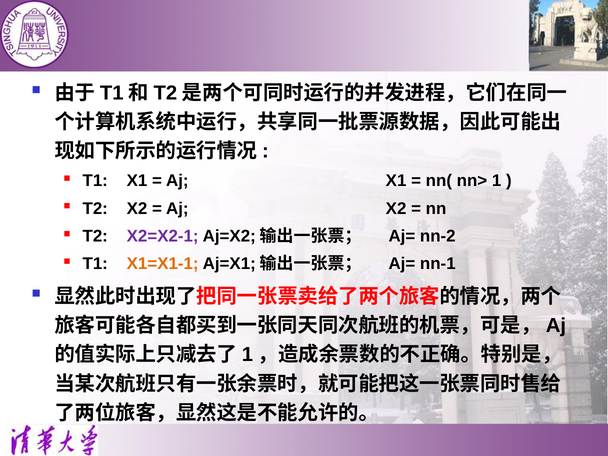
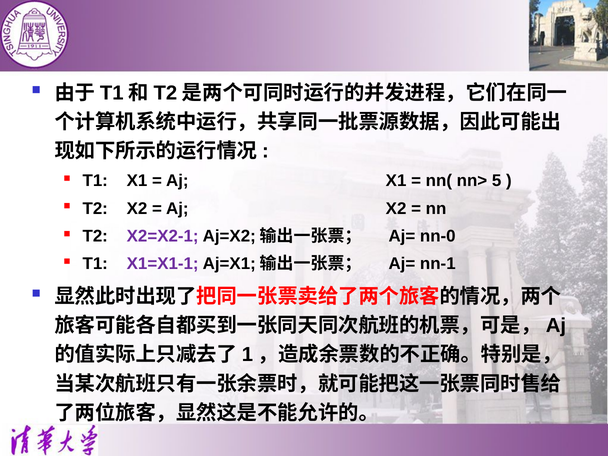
1: 1 -> 5
nn-2: nn-2 -> nn-0
X1=X1-1 colour: orange -> purple
